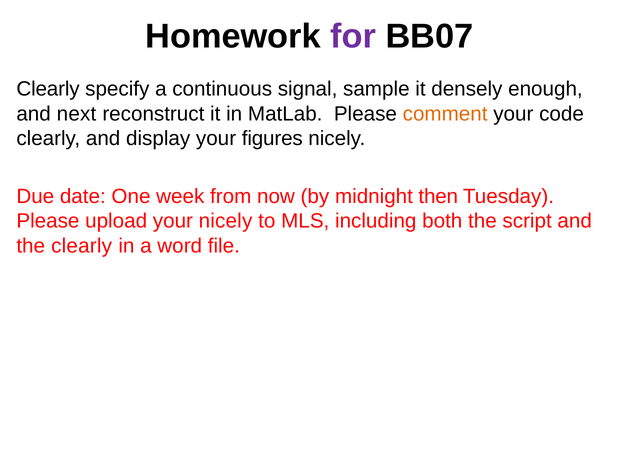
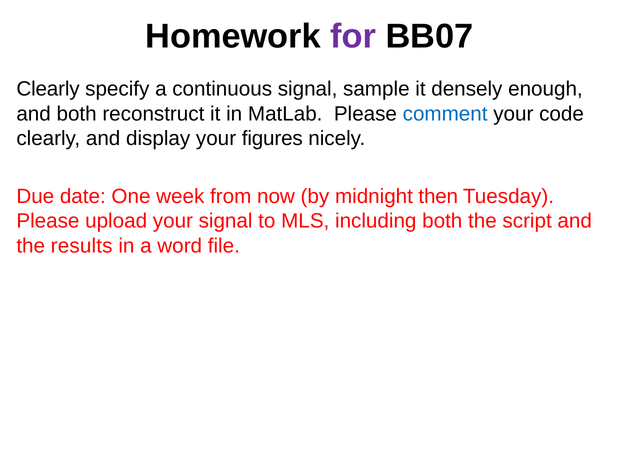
and next: next -> both
comment colour: orange -> blue
your nicely: nicely -> signal
the clearly: clearly -> results
